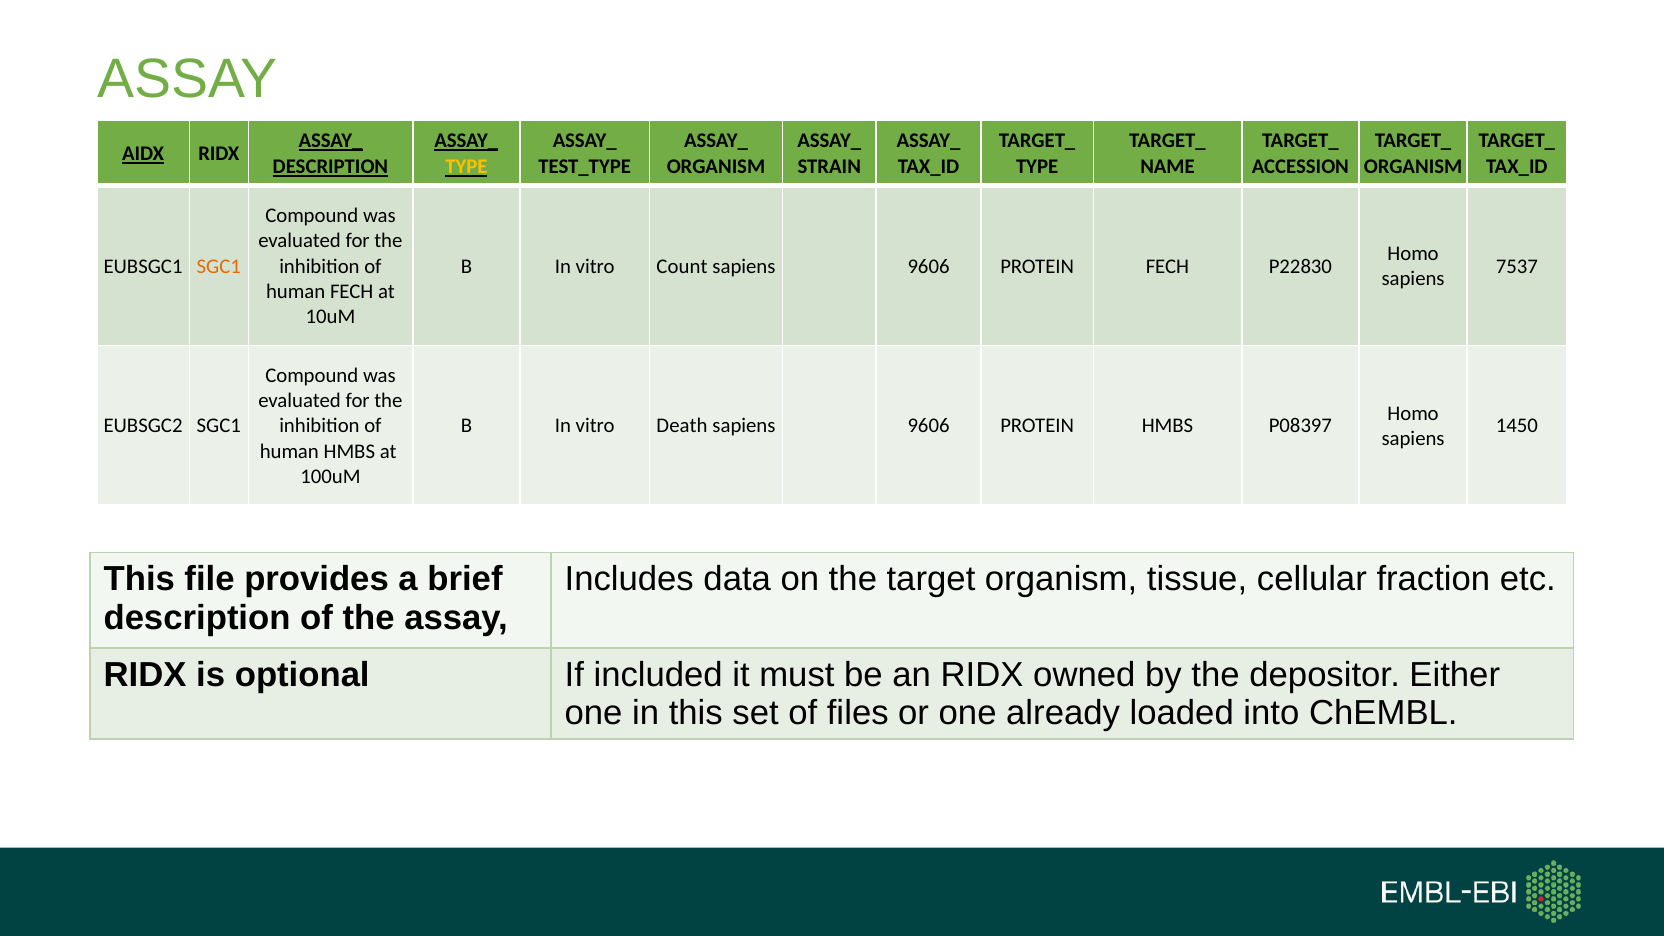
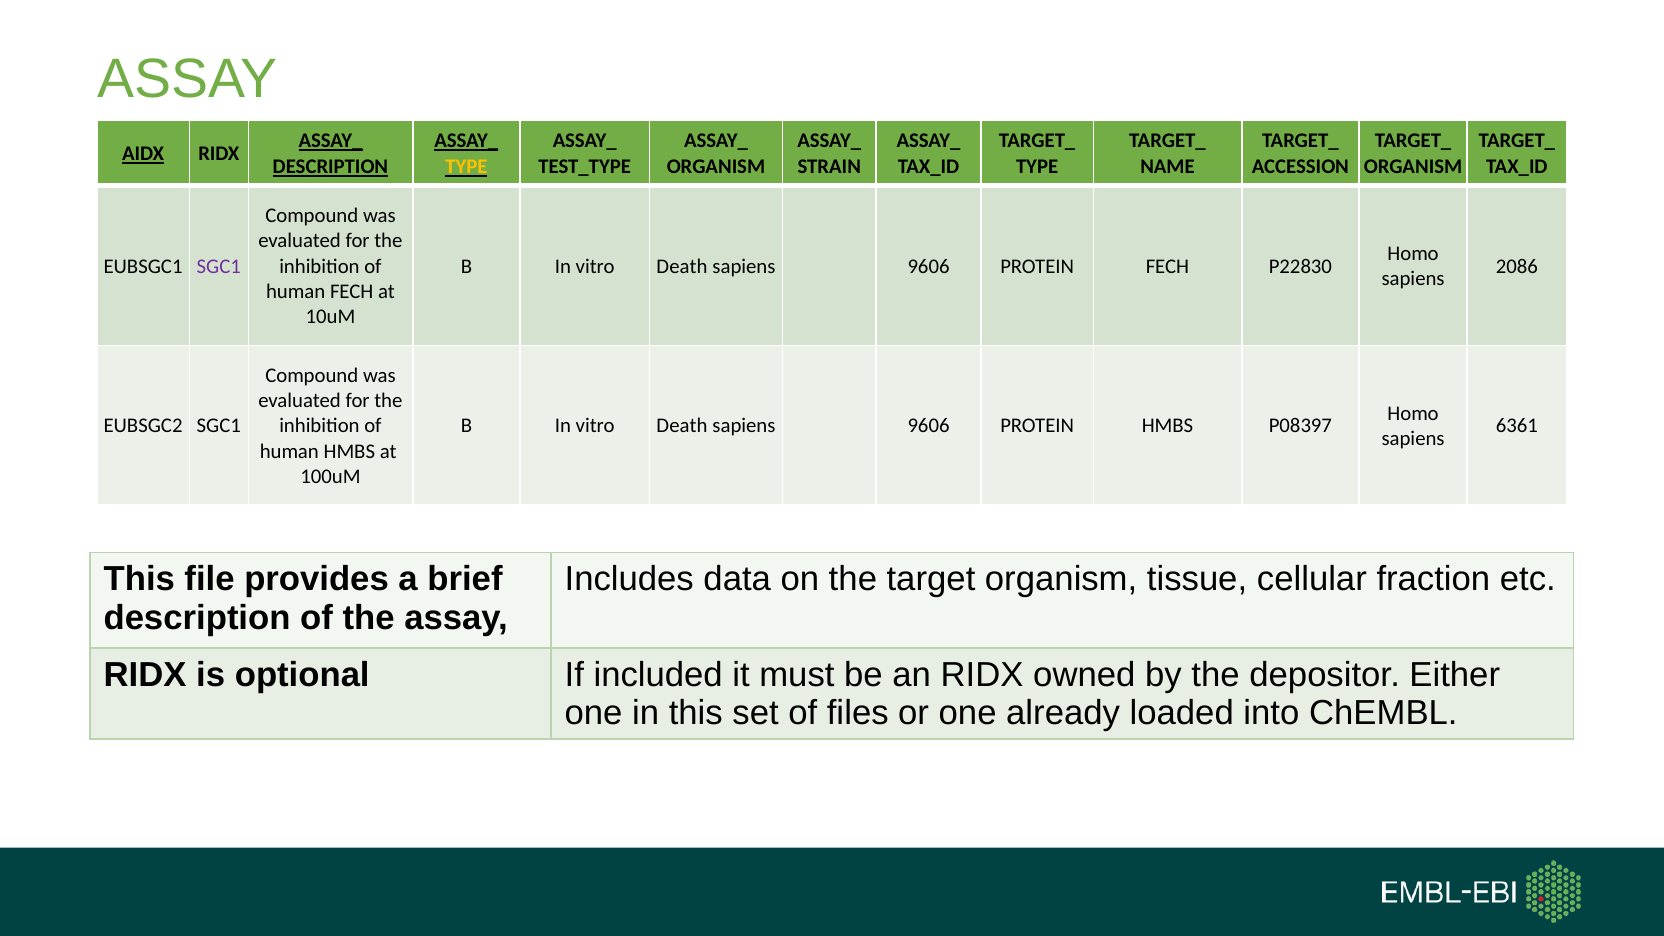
SGC1 at (219, 266) colour: orange -> purple
Count at (682, 266): Count -> Death
7537: 7537 -> 2086
1450: 1450 -> 6361
